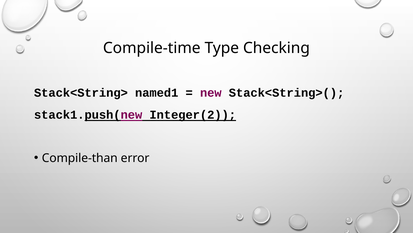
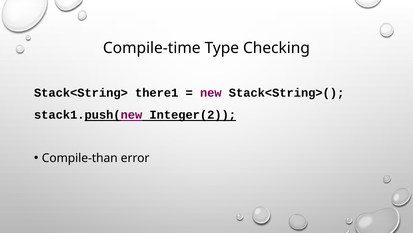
named1: named1 -> there1
